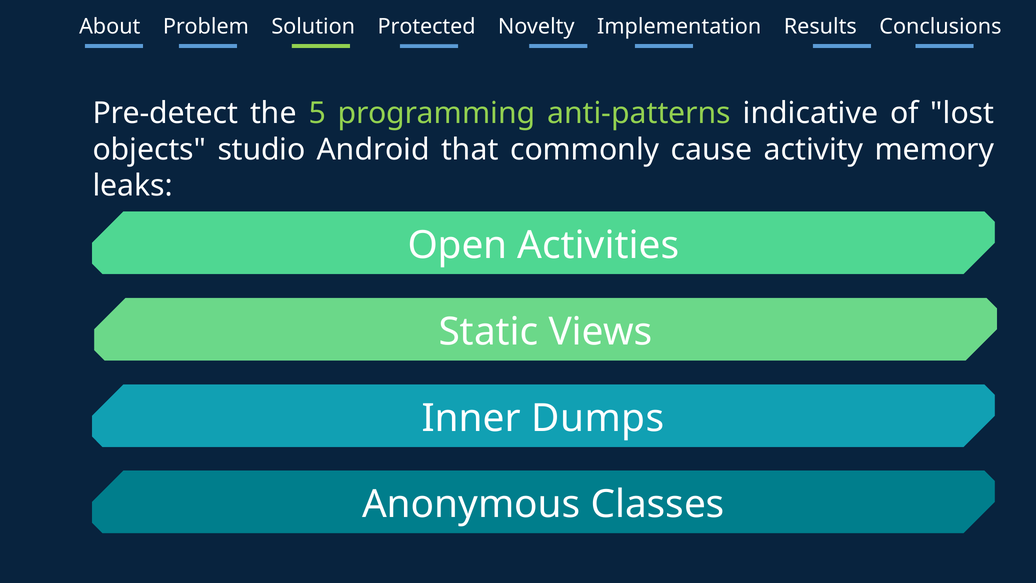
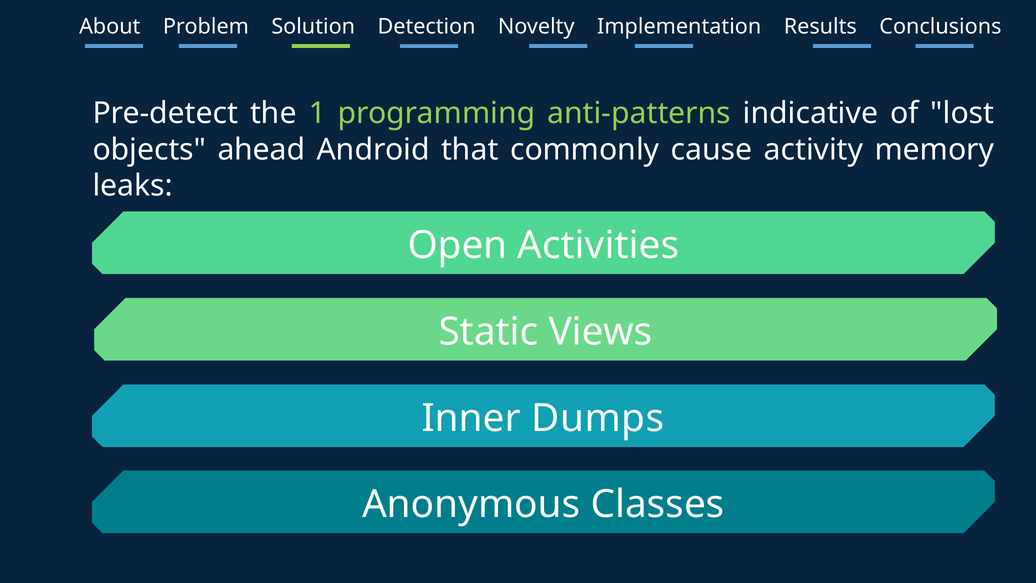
Protected: Protected -> Detection
5: 5 -> 1
studio: studio -> ahead
